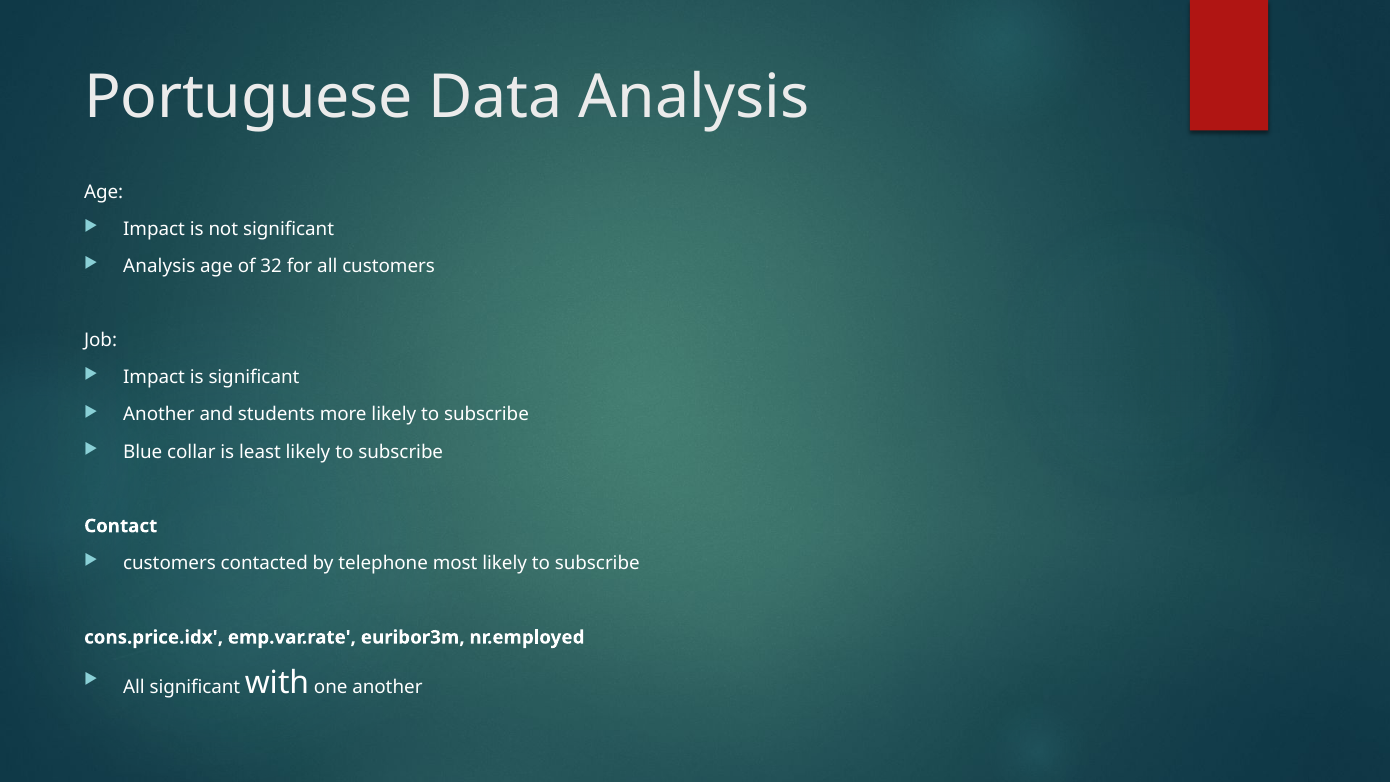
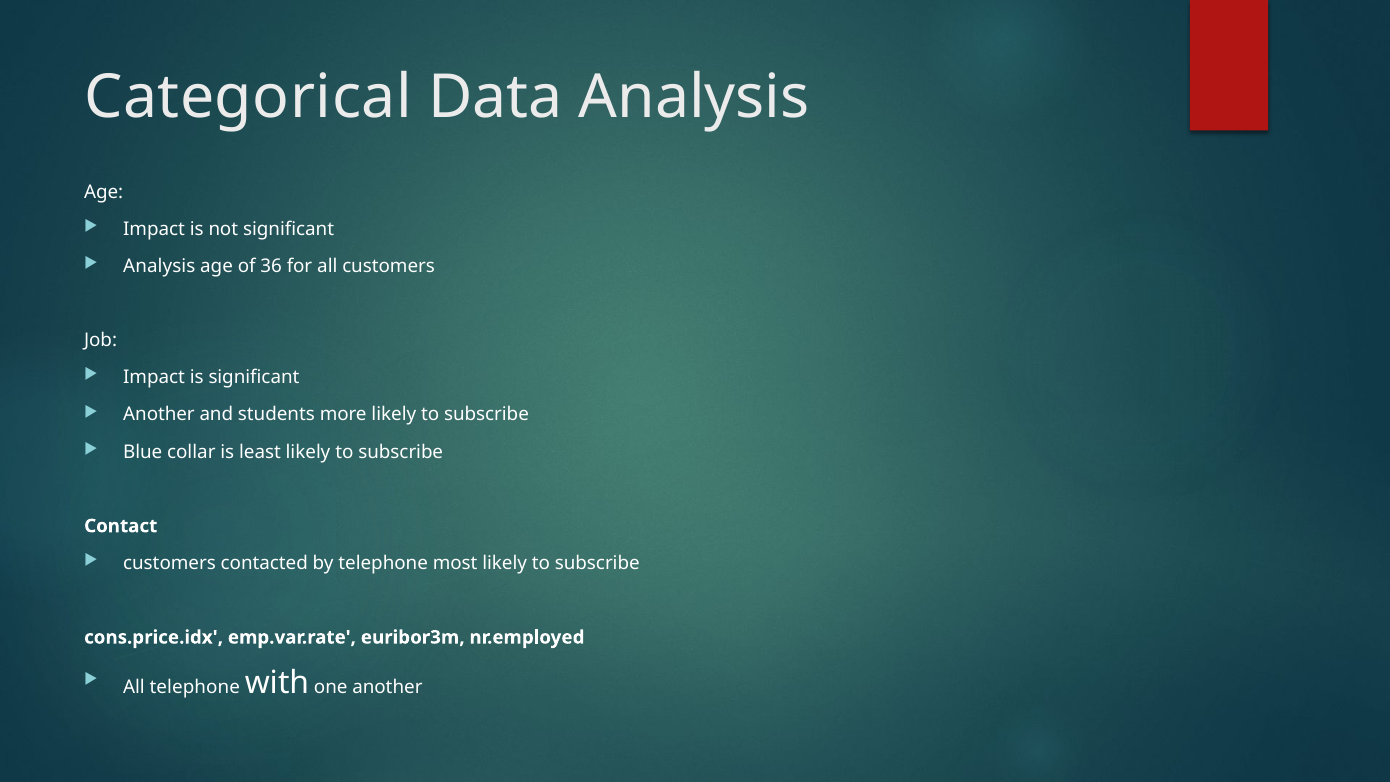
Portuguese: Portuguese -> Categorical
32: 32 -> 36
All significant: significant -> telephone
